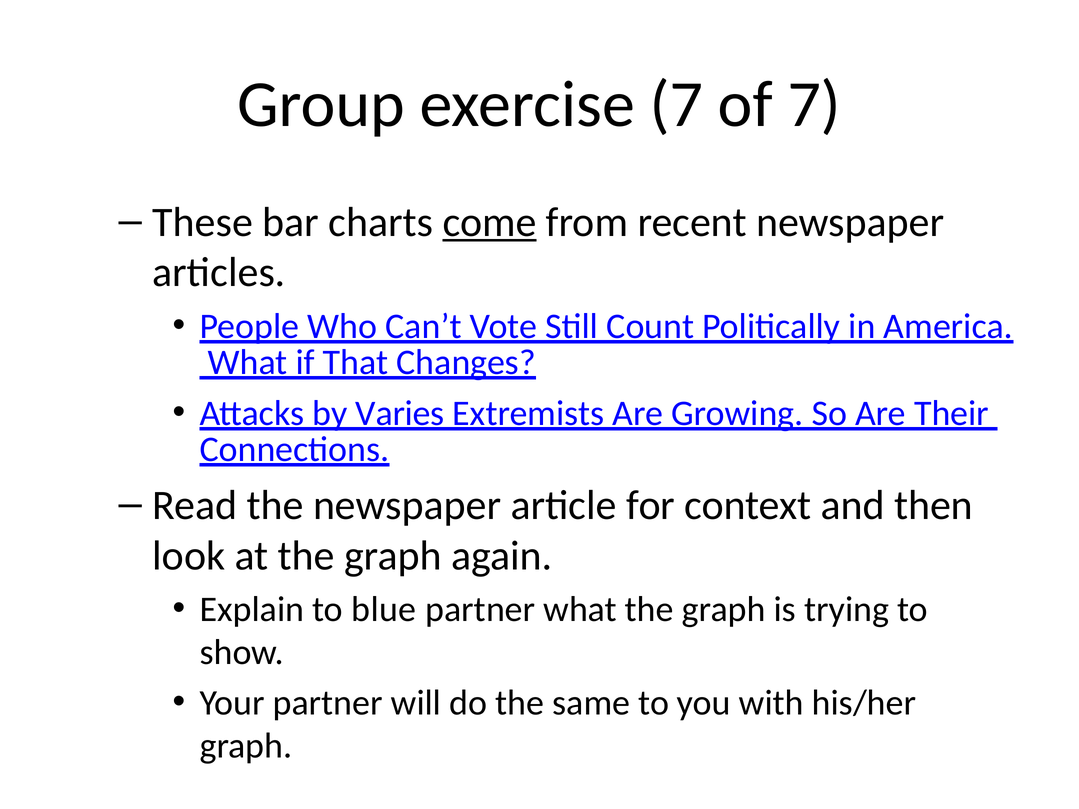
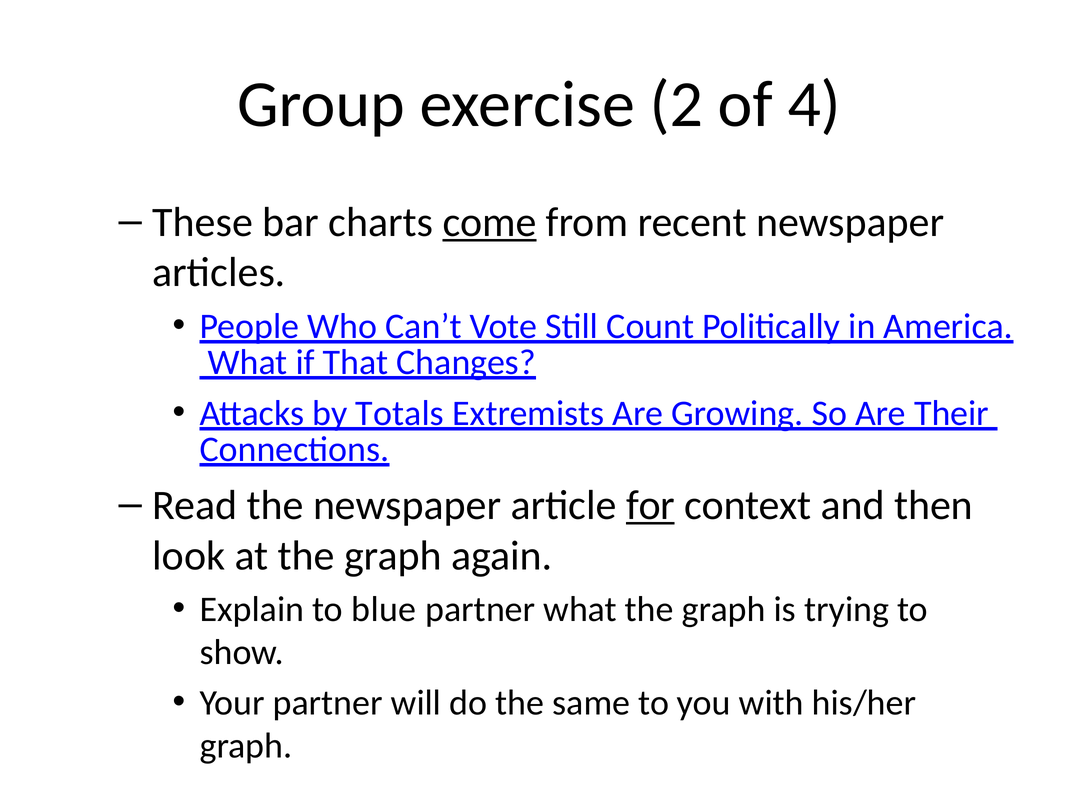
exercise 7: 7 -> 2
of 7: 7 -> 4
Varies: Varies -> Totals
for underline: none -> present
